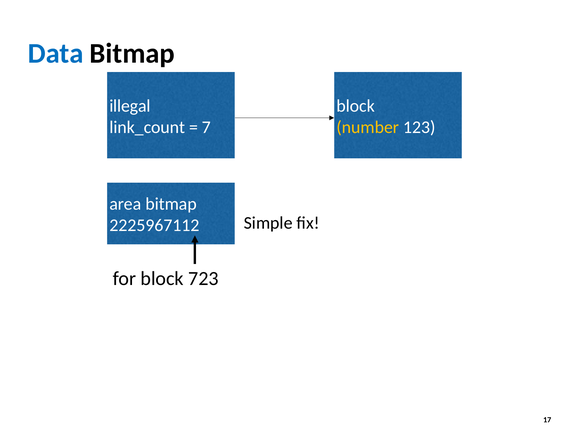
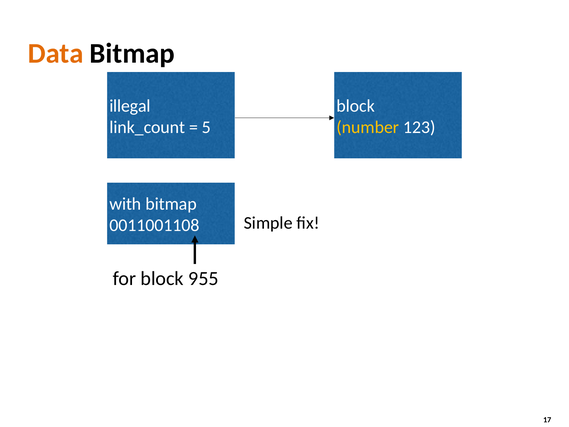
Data colour: blue -> orange
7: 7 -> 5
area: area -> with
2225967112: 2225967112 -> 0011001108
723: 723 -> 955
